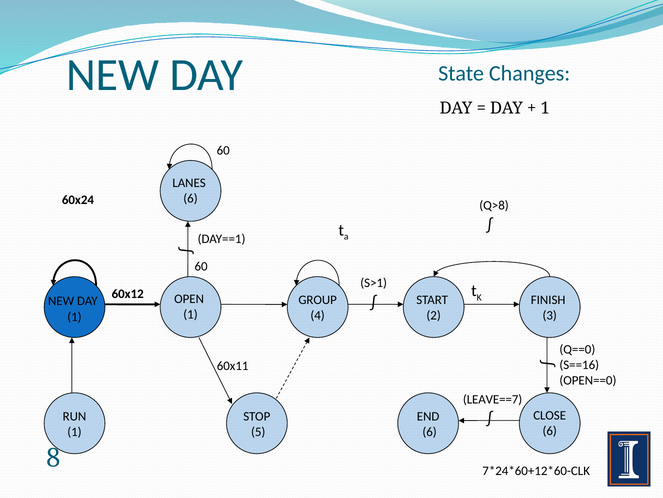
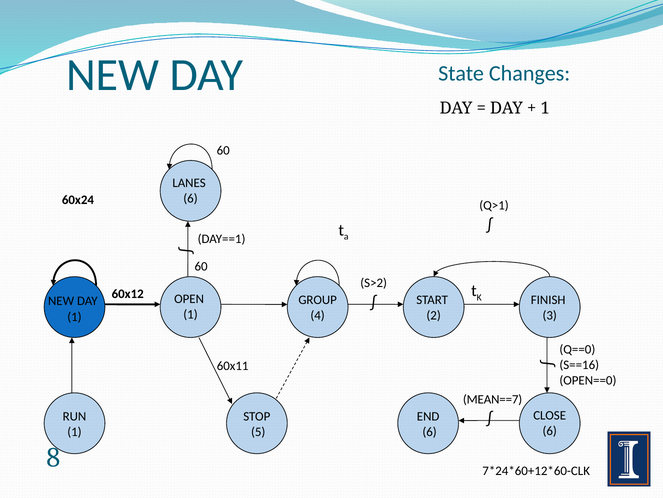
Q>8: Q>8 -> Q>1
S>1: S>1 -> S>2
LEAVE==7: LEAVE==7 -> MEAN==7
